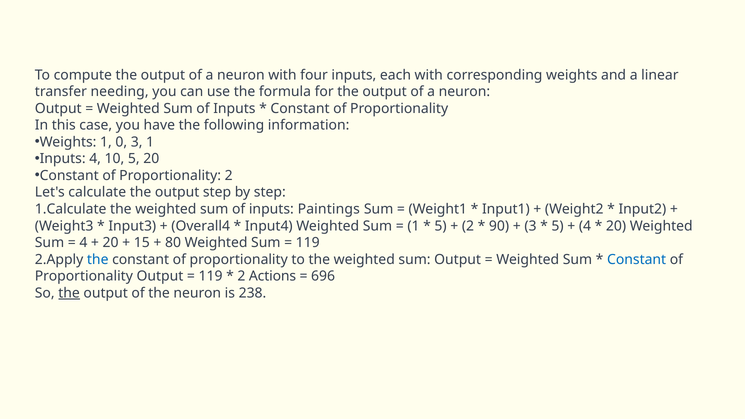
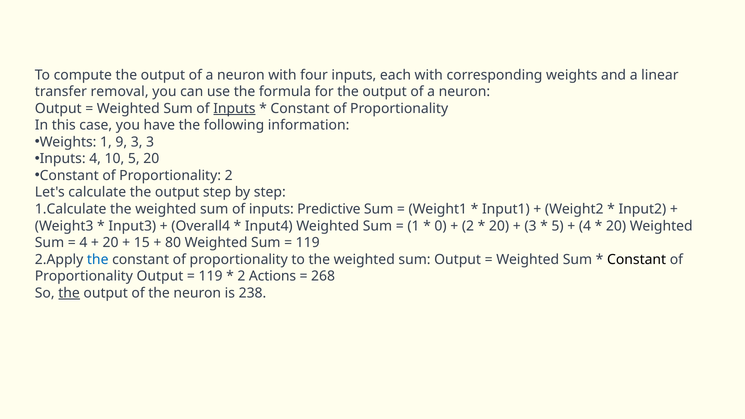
needing: needing -> removal
Inputs at (234, 109) underline: none -> present
0: 0 -> 9
3 1: 1 -> 3
Paintings: Paintings -> Predictive
5 at (441, 226): 5 -> 0
90 at (499, 226): 90 -> 20
Constant at (637, 259) colour: blue -> black
696: 696 -> 268
